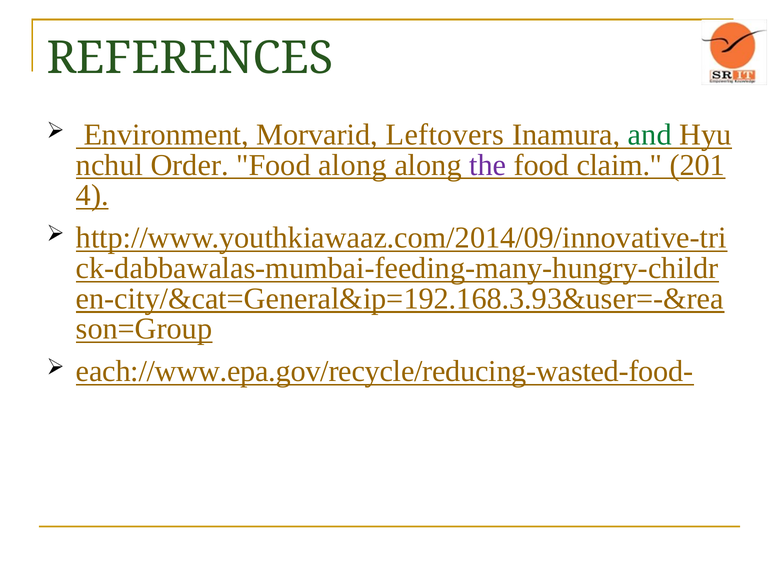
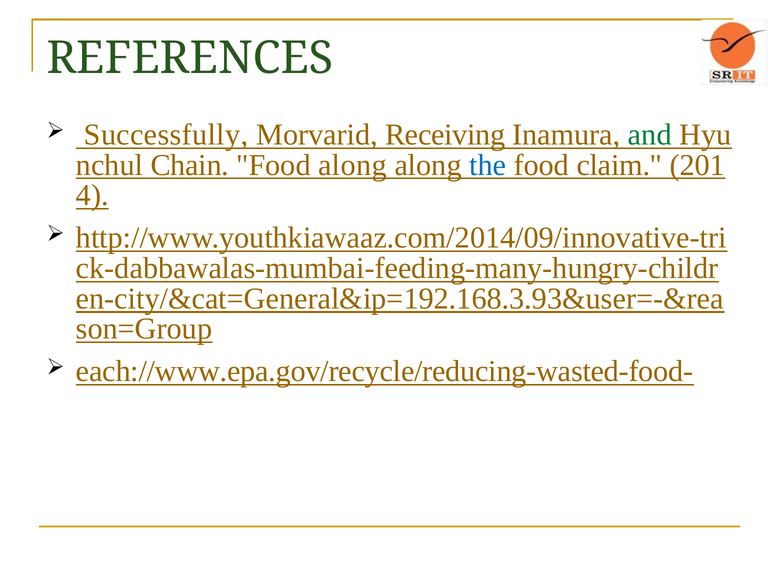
Environment: Environment -> Successfully
Leftovers: Leftovers -> Receiving
Order: Order -> Chain
the colour: purple -> blue
